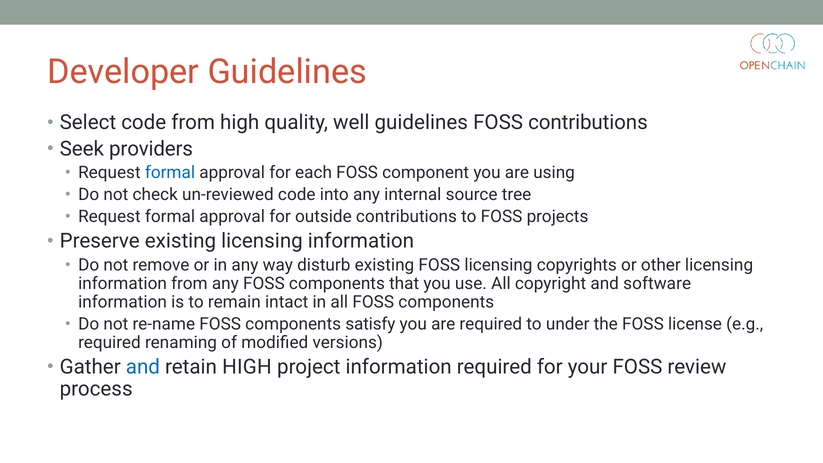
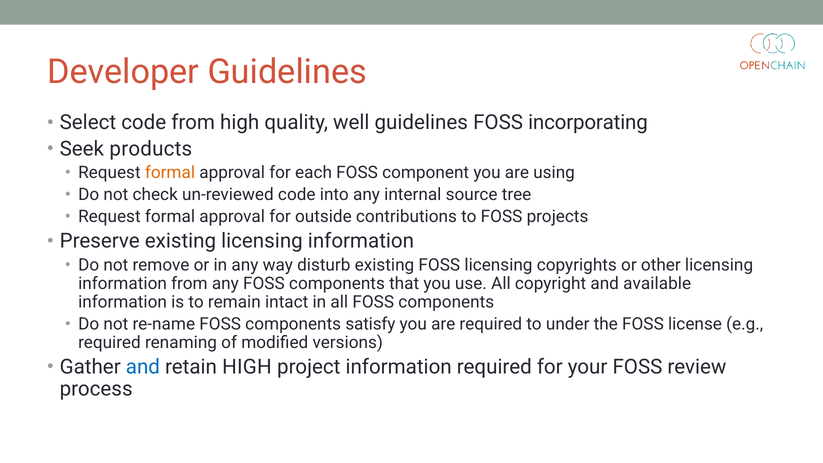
FOSS contributions: contributions -> incorporating
providers: providers -> products
formal at (170, 173) colour: blue -> orange
software: software -> available
